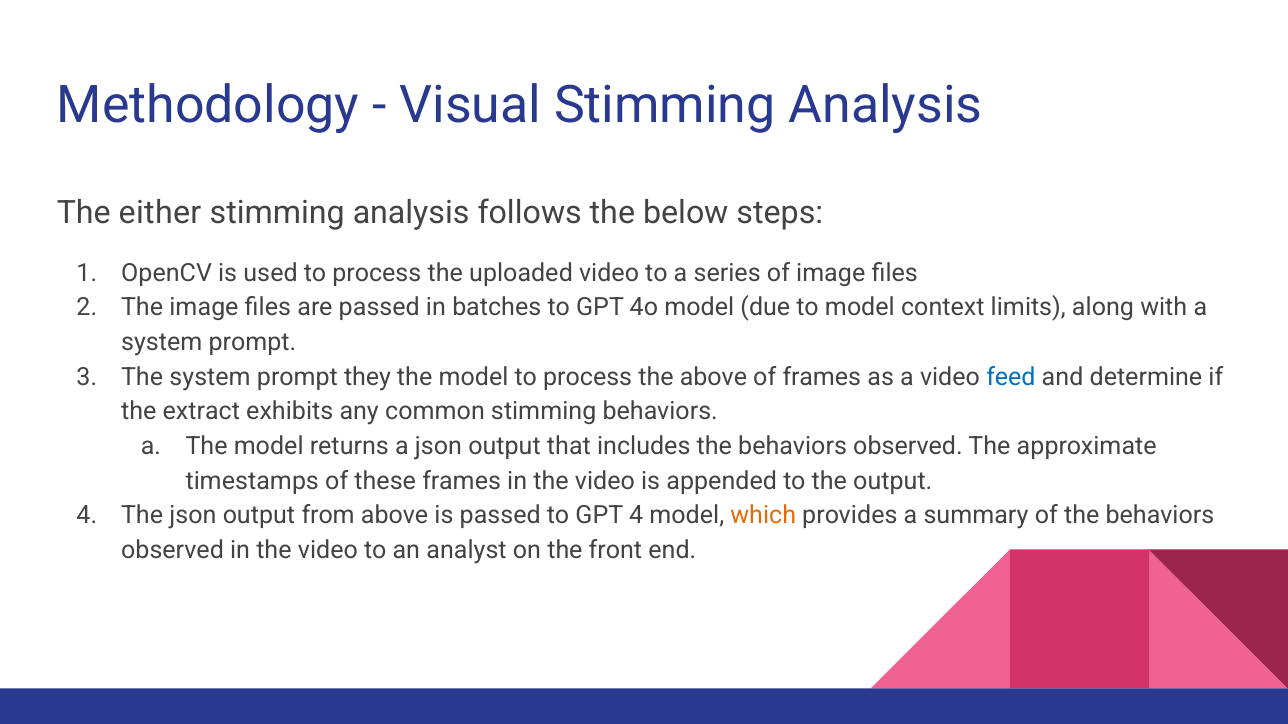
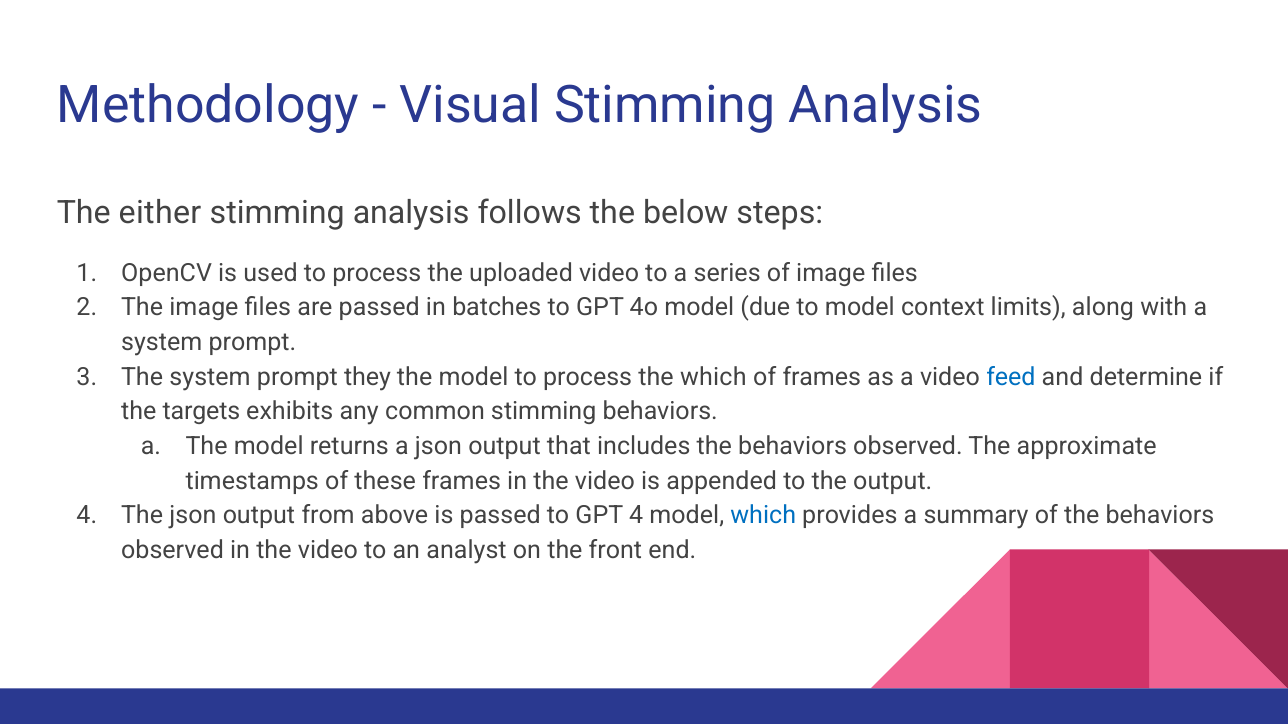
the above: above -> which
extract: extract -> targets
which at (763, 516) colour: orange -> blue
